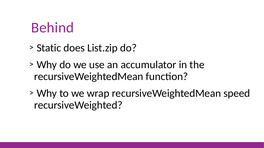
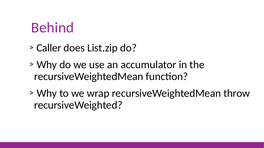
Static: Static -> Caller
speed: speed -> throw
